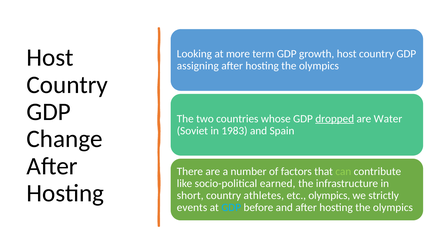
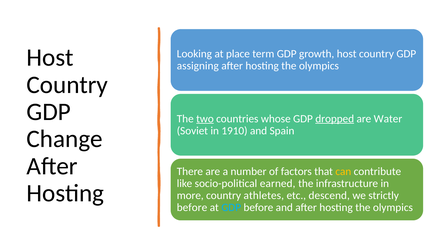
more: more -> place
two underline: none -> present
1983: 1983 -> 1910
can colour: light green -> yellow
short: short -> more
etc olympics: olympics -> descend
events at (192, 208): events -> before
